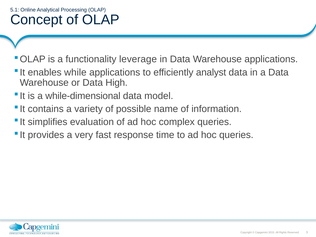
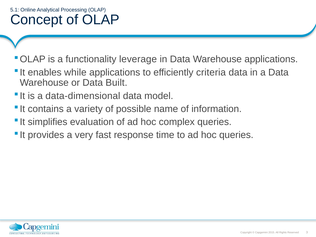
analyst: analyst -> criteria
High: High -> Built
while-dimensional: while-dimensional -> data-dimensional
